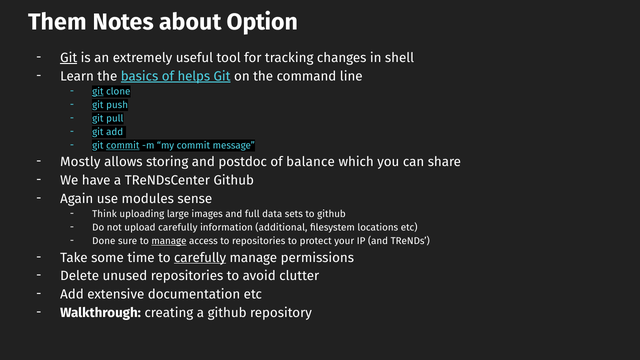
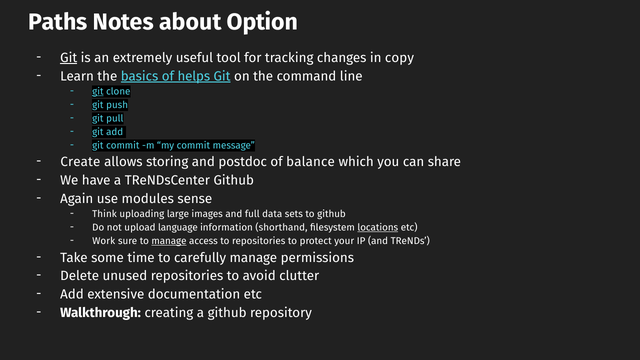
Them: Them -> Paths
shell: shell -> copy
commit at (123, 145) underline: present -> none
Mostly: Mostly -> Create
upload carefully: carefully -> language
additional: additional -> shorthand
locations underline: none -> present
Done: Done -> Work
carefully at (200, 258) underline: present -> none
